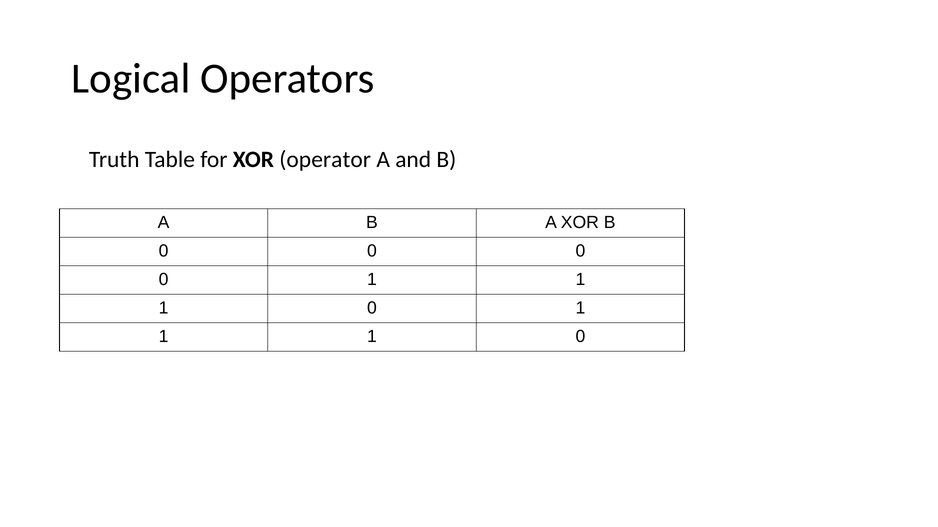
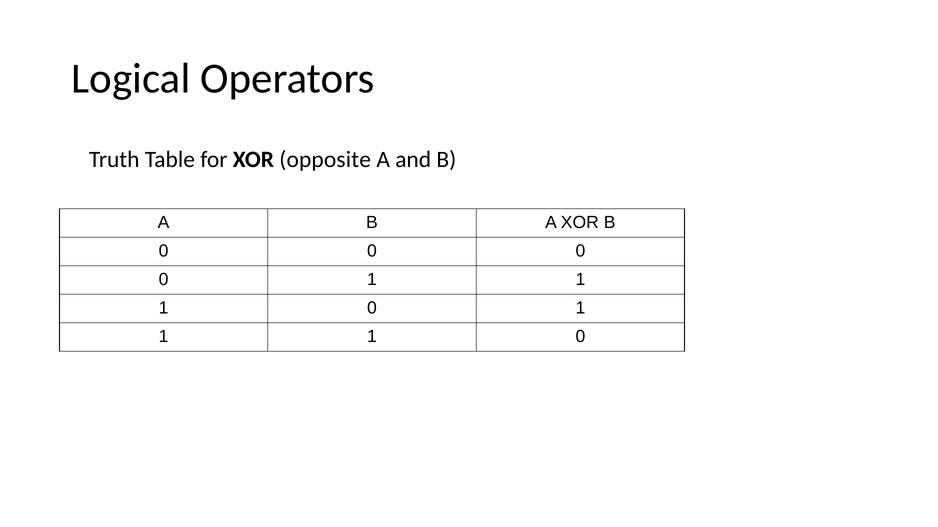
operator: operator -> opposite
